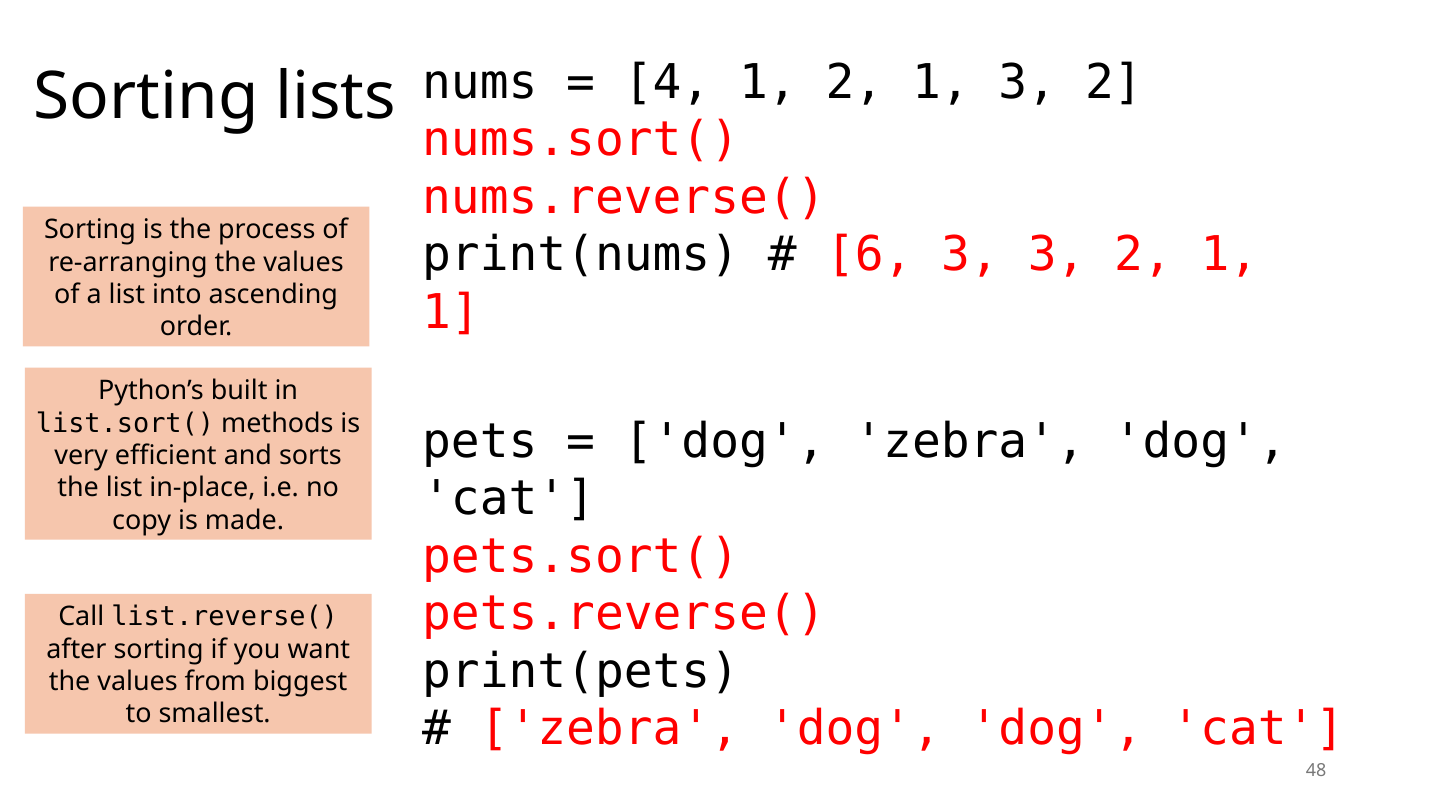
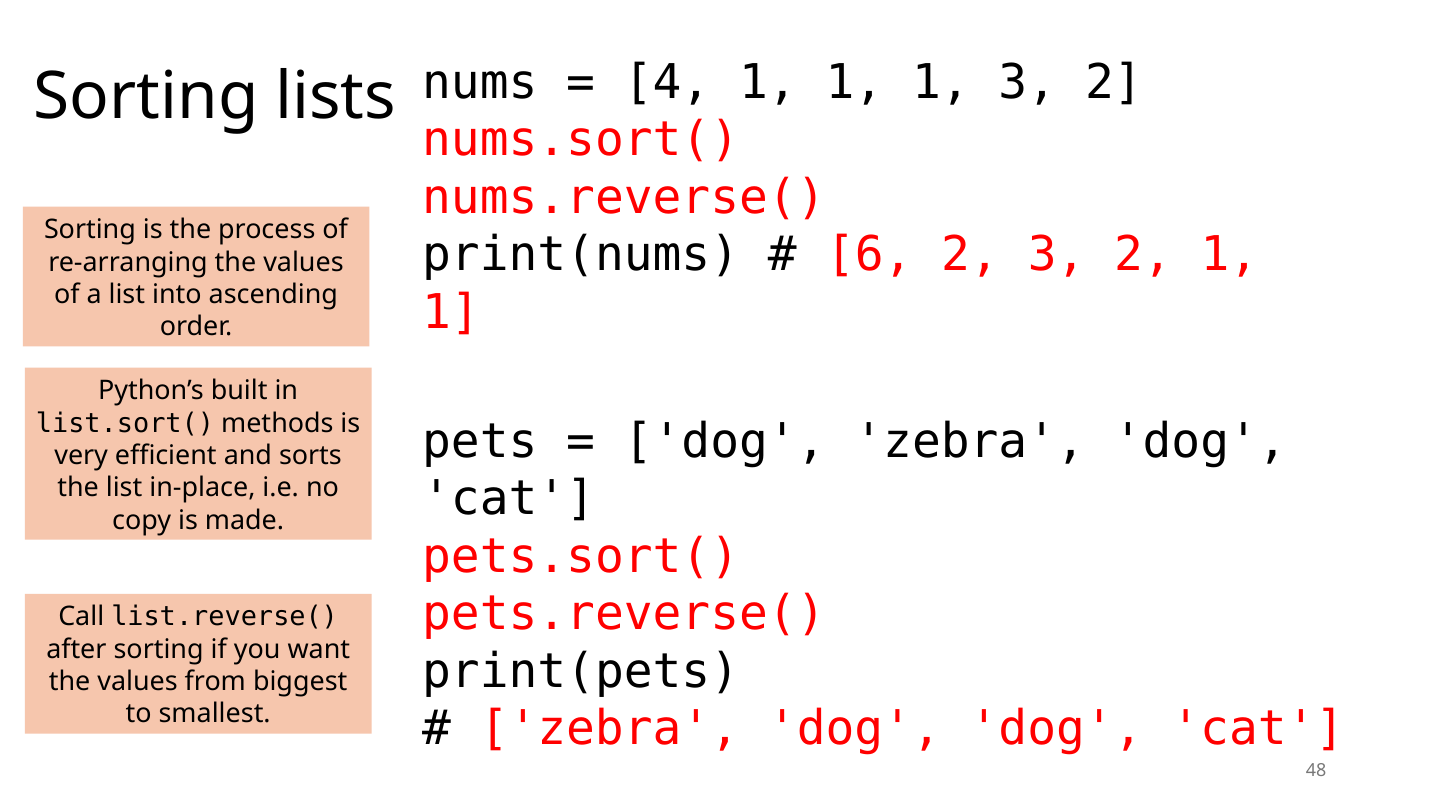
4 1 2: 2 -> 1
6 3: 3 -> 2
